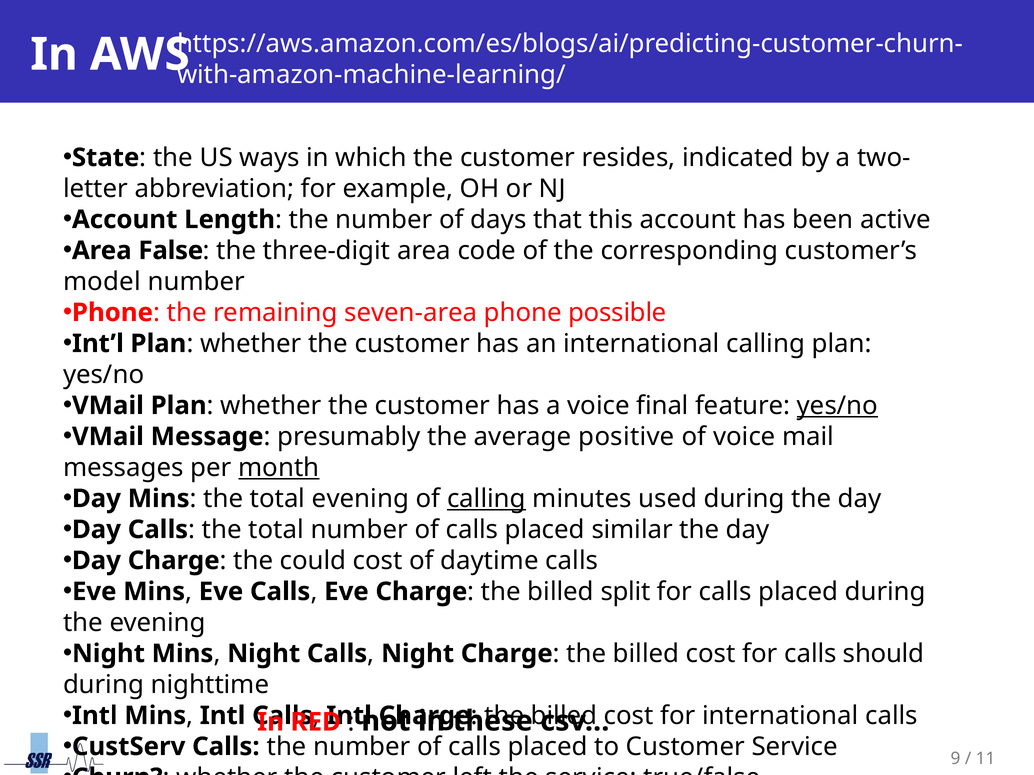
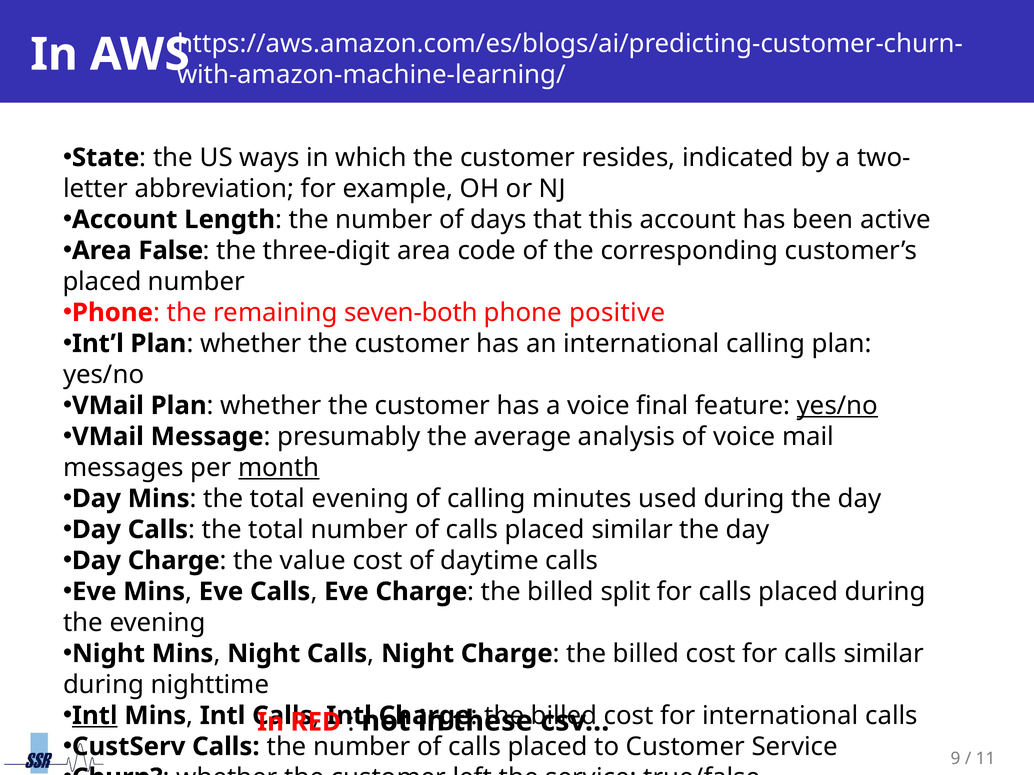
model at (102, 282): model -> placed
seven-area: seven-area -> seven-both
possible: possible -> positive
positive: positive -> analysis
calling at (486, 499) underline: present -> none
could: could -> value
calls should: should -> similar
Intl at (95, 716) underline: none -> present
